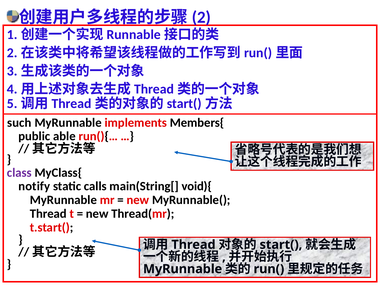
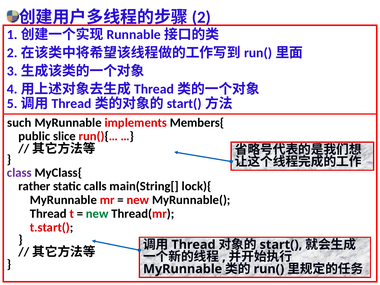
able: able -> slice
notify: notify -> rather
void){: void){ -> lock){
new at (97, 214) colour: black -> green
